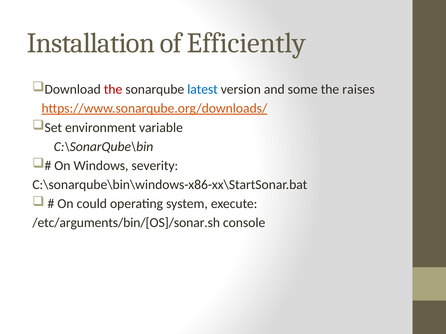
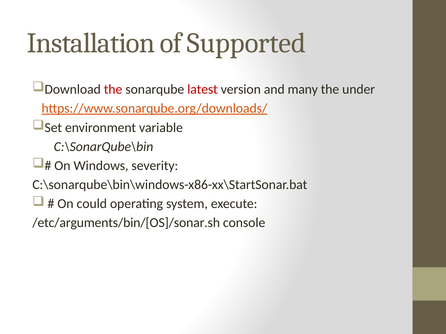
Efficiently: Efficiently -> Supported
latest colour: blue -> red
some: some -> many
raises: raises -> under
